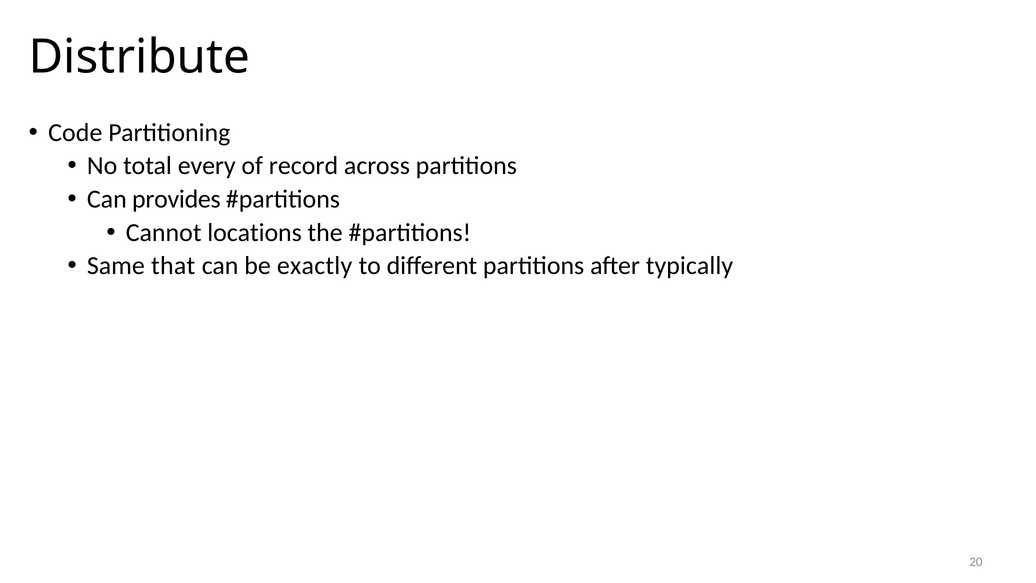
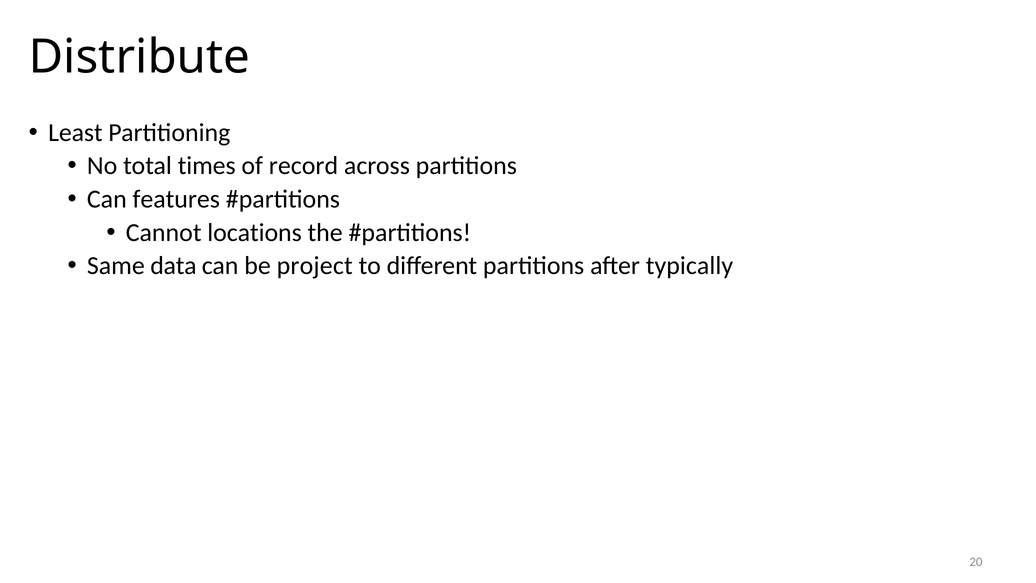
Code: Code -> Least
every: every -> times
provides: provides -> features
that: that -> data
exactly: exactly -> project
